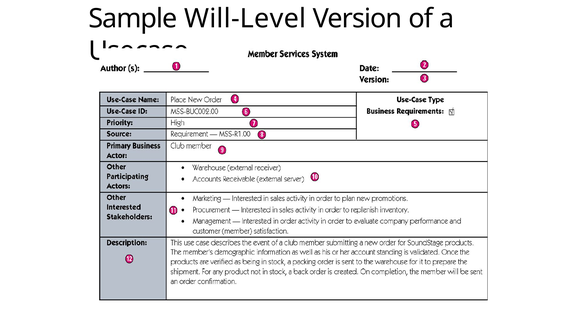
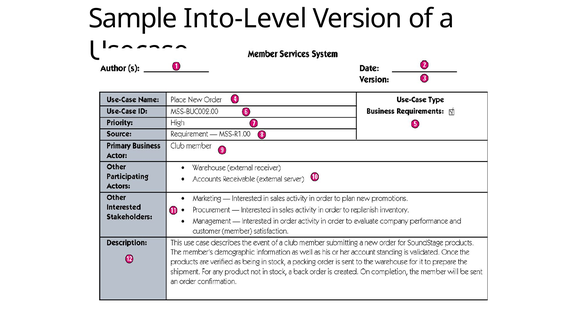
Will‐Level: Will‐Level -> Into‐Level
